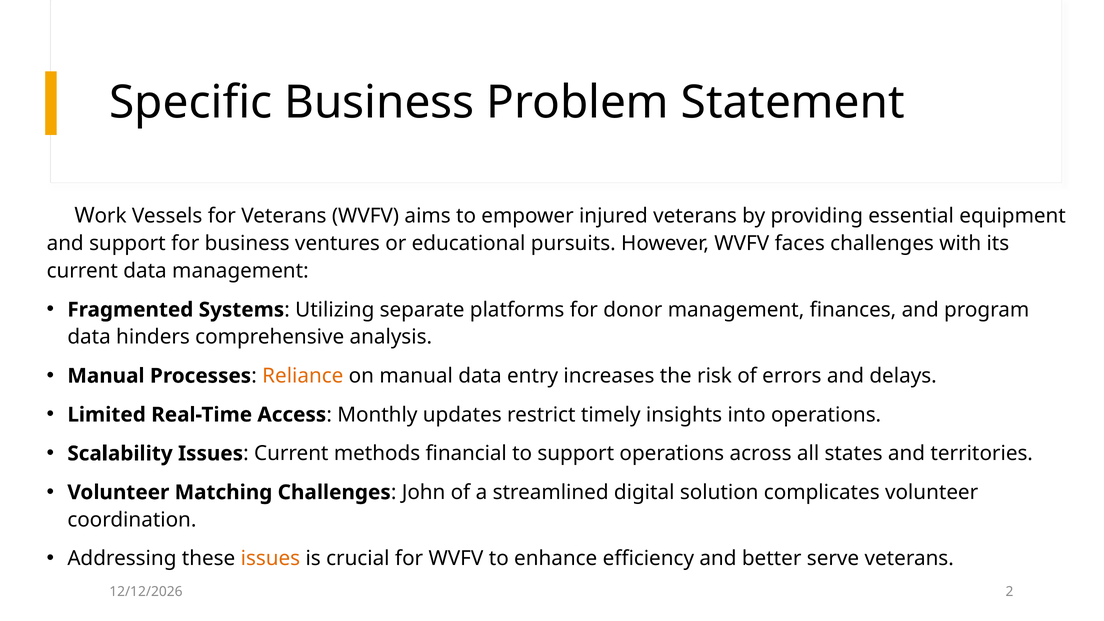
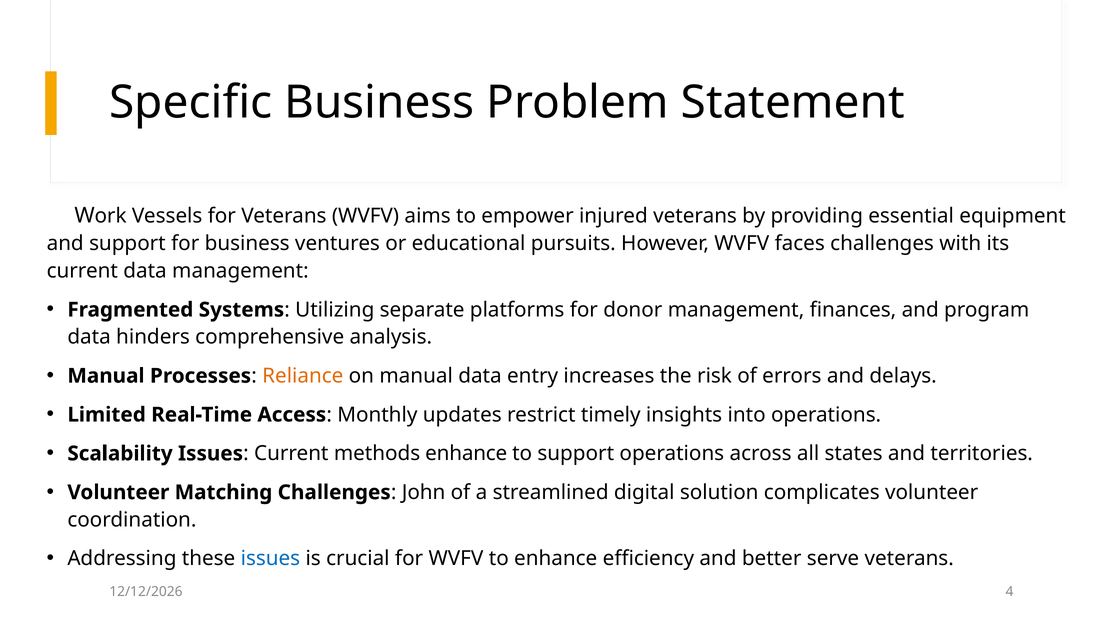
methods financial: financial -> enhance
issues at (270, 559) colour: orange -> blue
2: 2 -> 4
